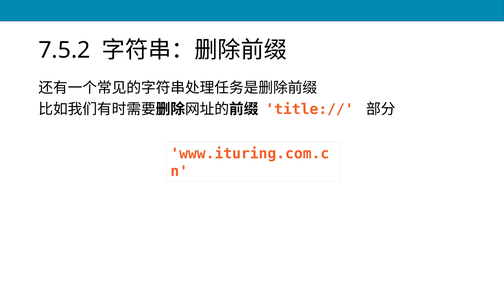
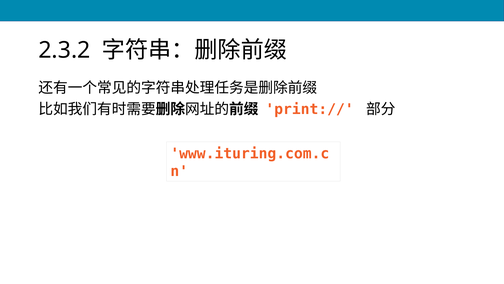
7.5.2: 7.5.2 -> 2.3.2
title://: title:// -> print://
